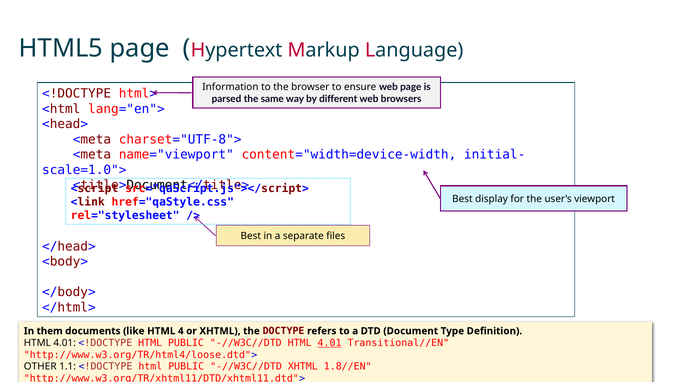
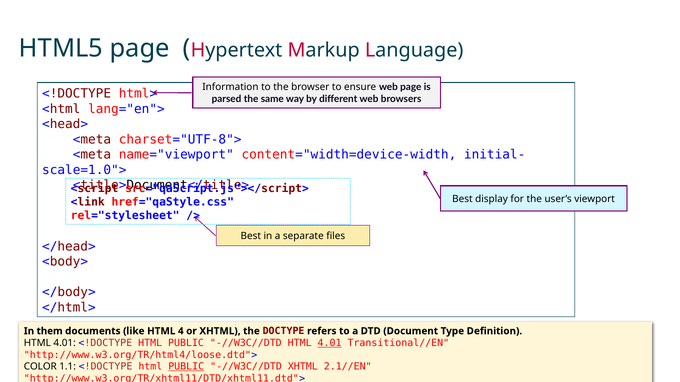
OTHER: OTHER -> COLOR
PUBLIC at (186, 367) underline: none -> present
1.8//EN: 1.8//EN -> 2.1//EN
